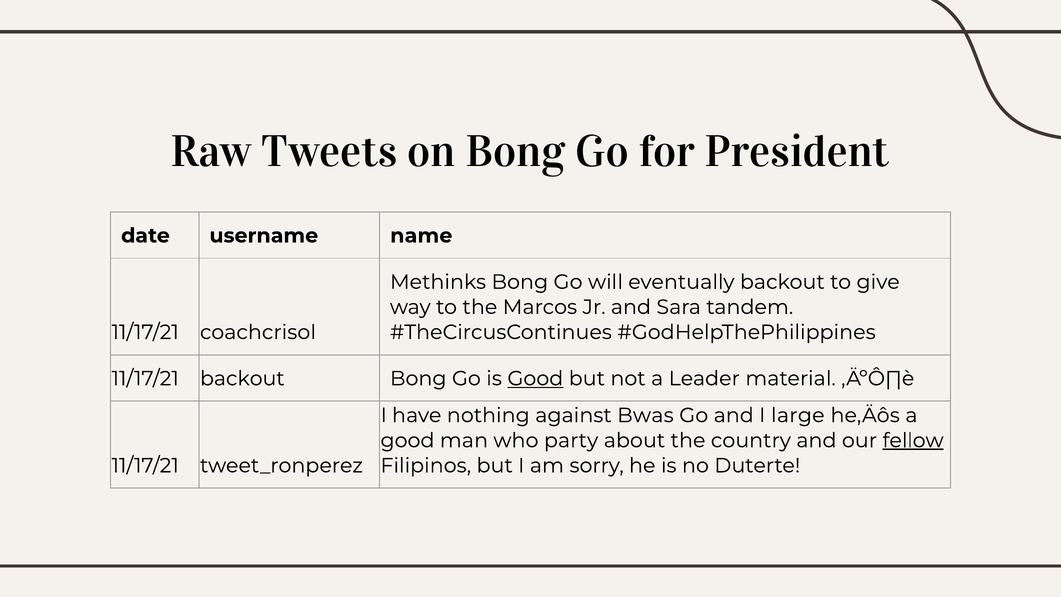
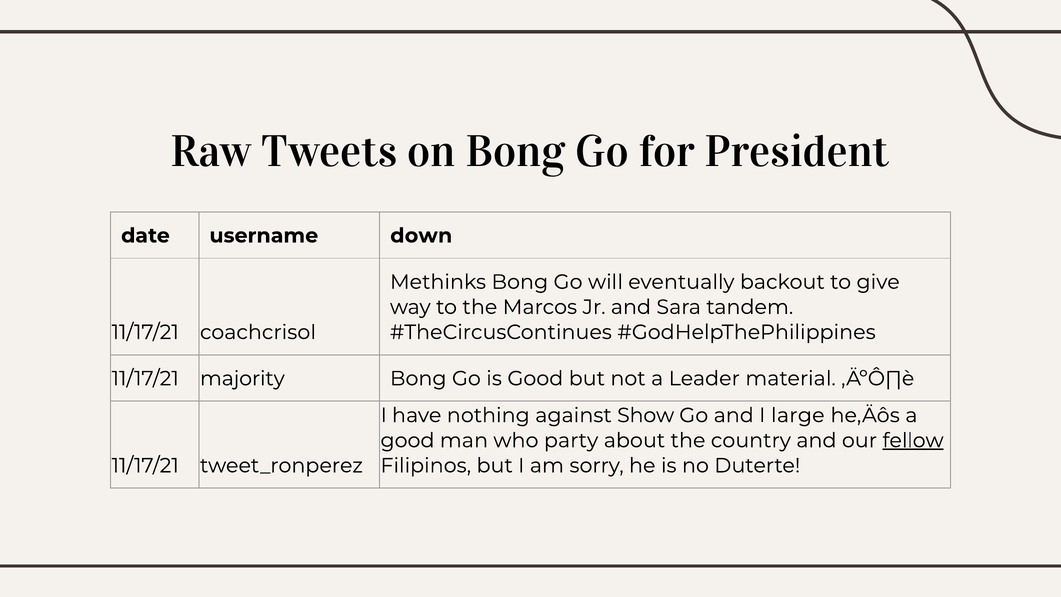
name: name -> down
11/17/21 backout: backout -> majority
Good at (535, 378) underline: present -> none
Bwas: Bwas -> Show
